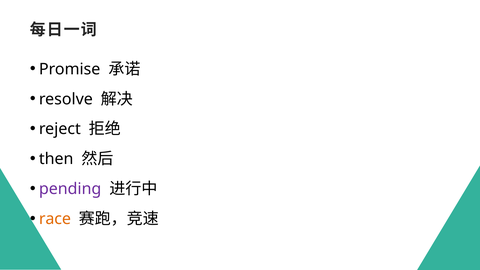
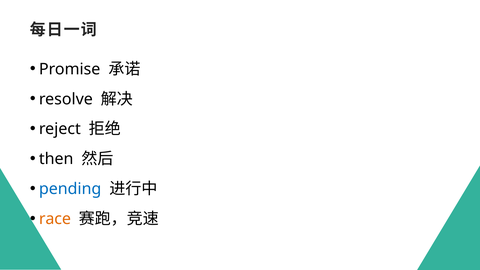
pending colour: purple -> blue
